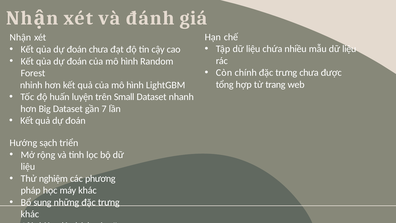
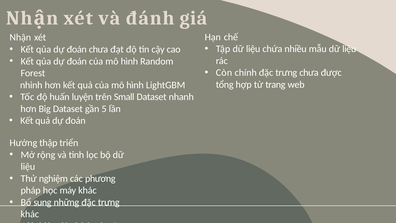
7: 7 -> 5
sạch: sạch -> thập
